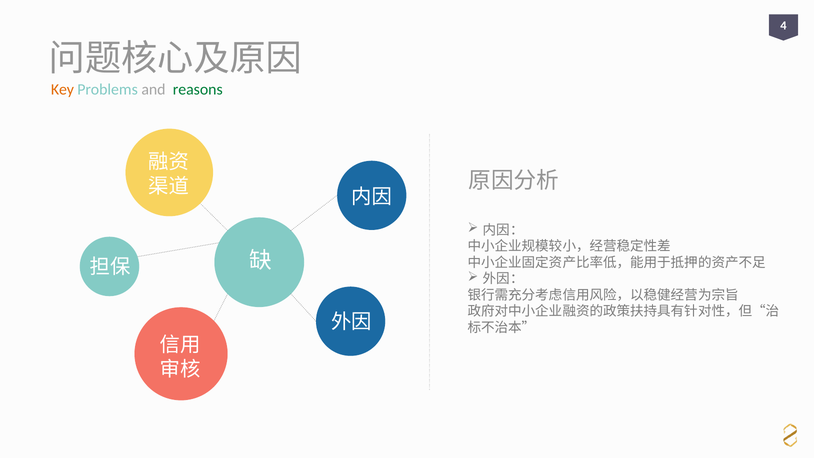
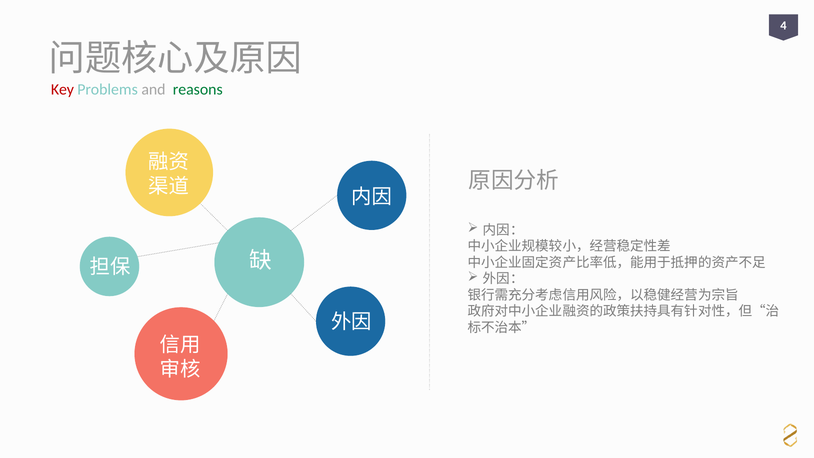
Key colour: orange -> red
